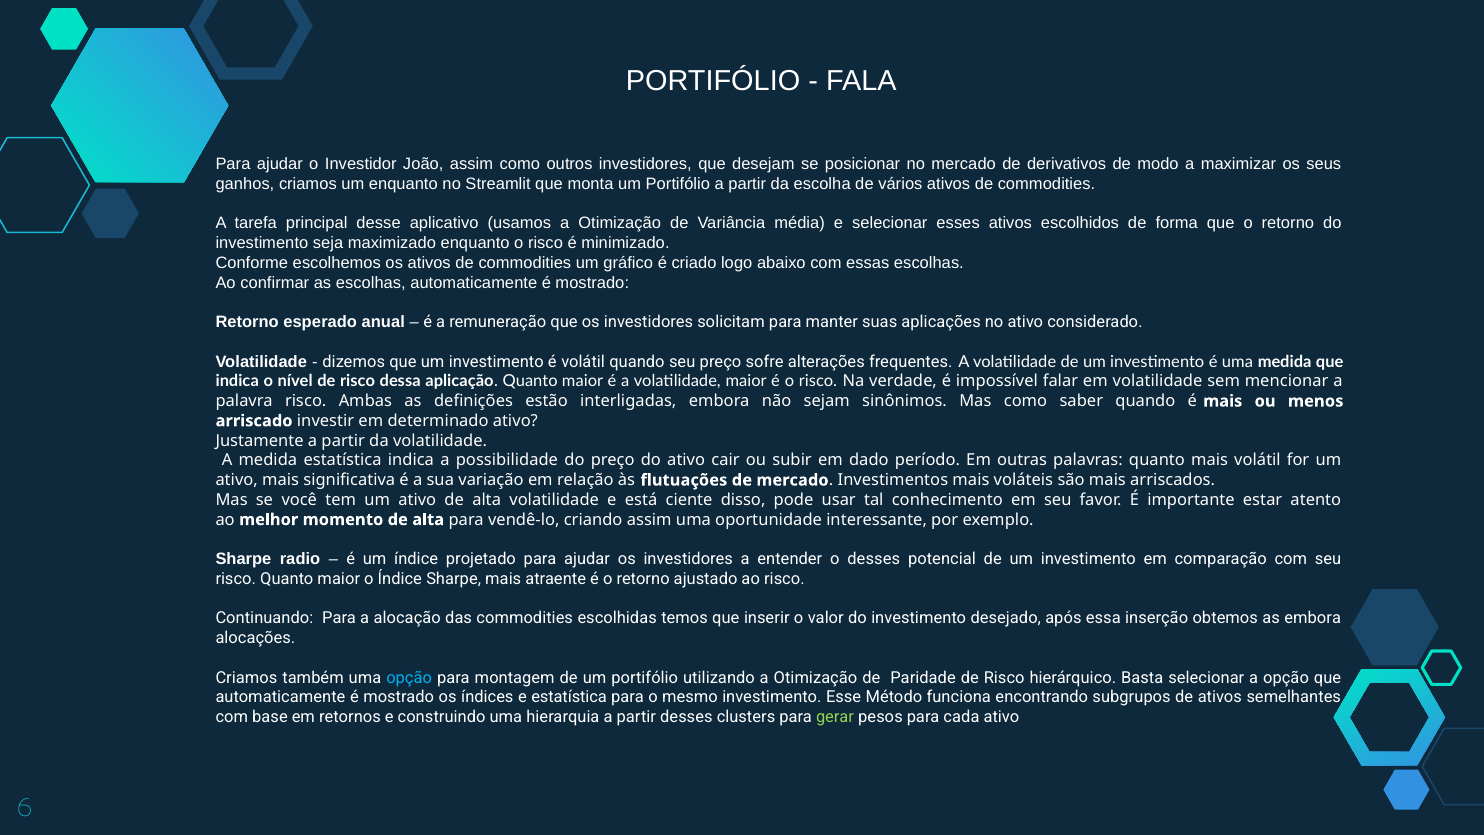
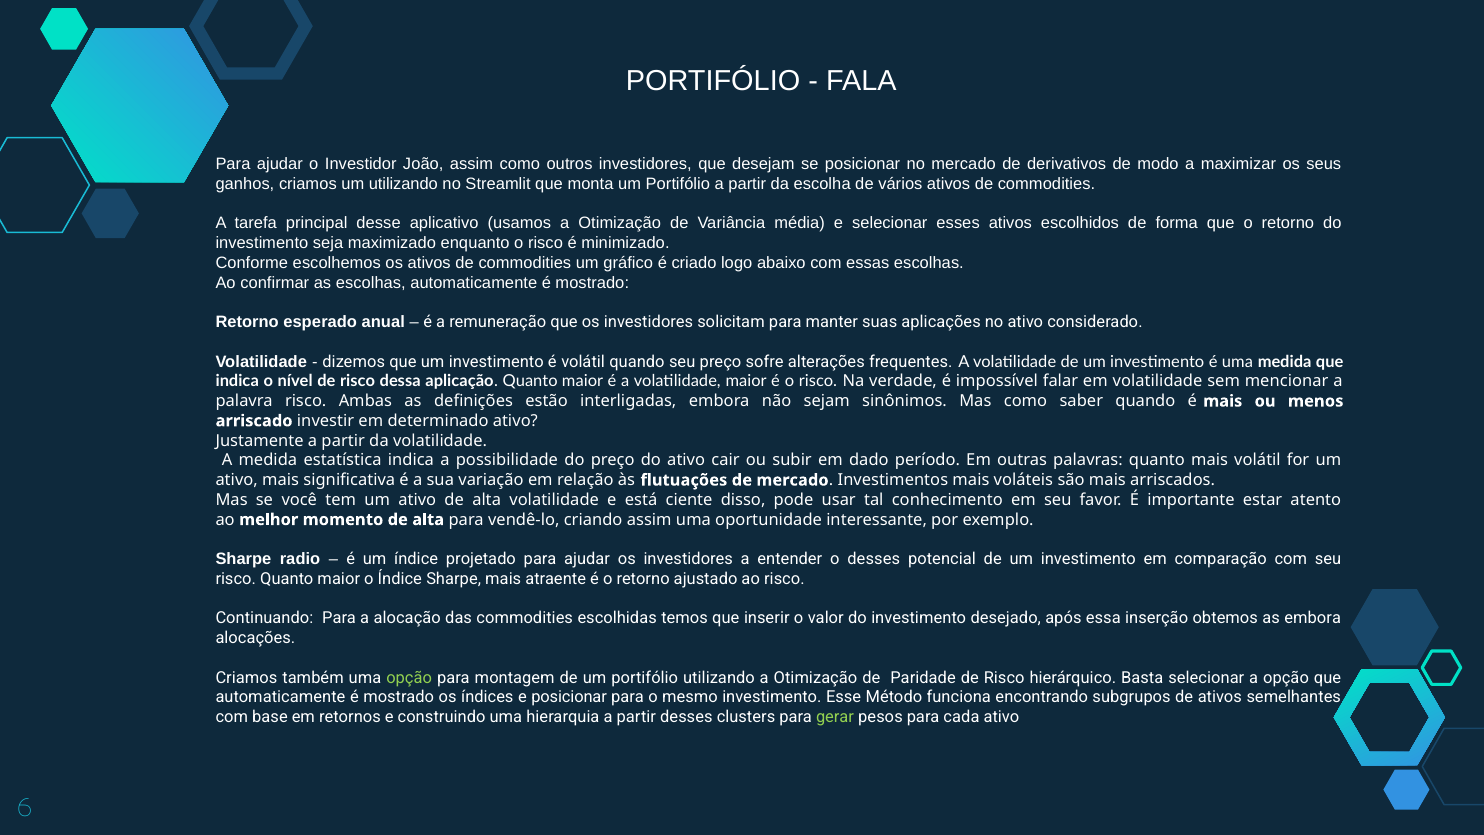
um enquanto: enquanto -> utilizando
opção at (409, 677) colour: light blue -> light green
e estatística: estatística -> posicionar
